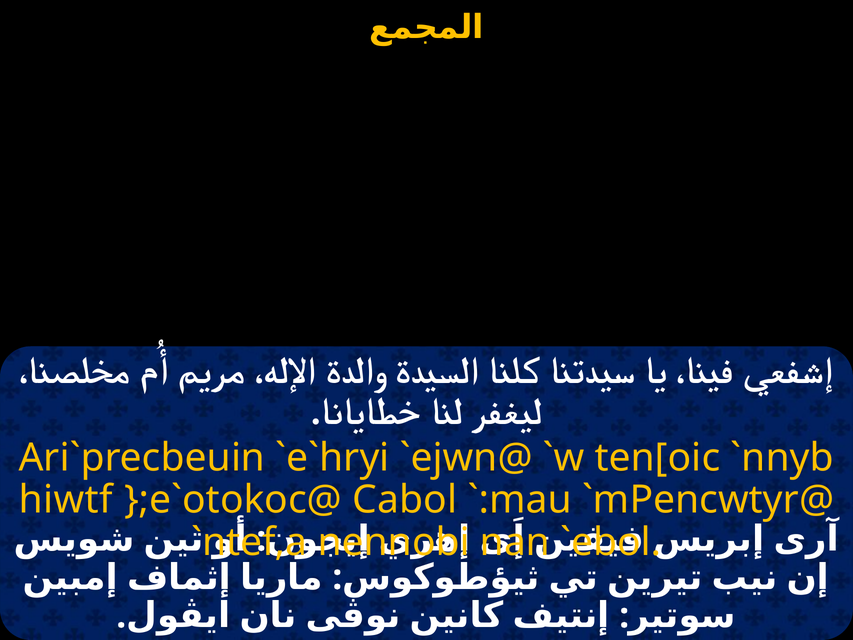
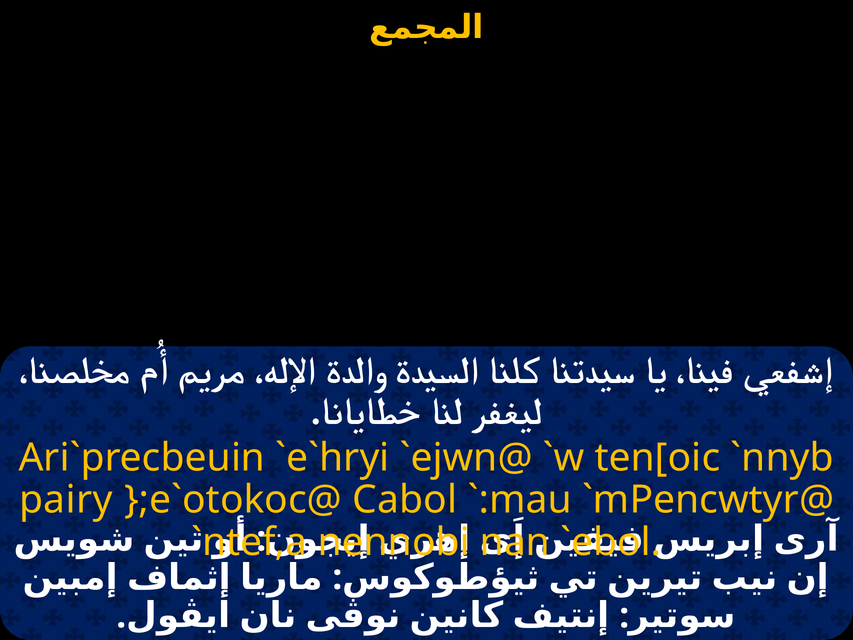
hiwtf: hiwtf -> pairy
